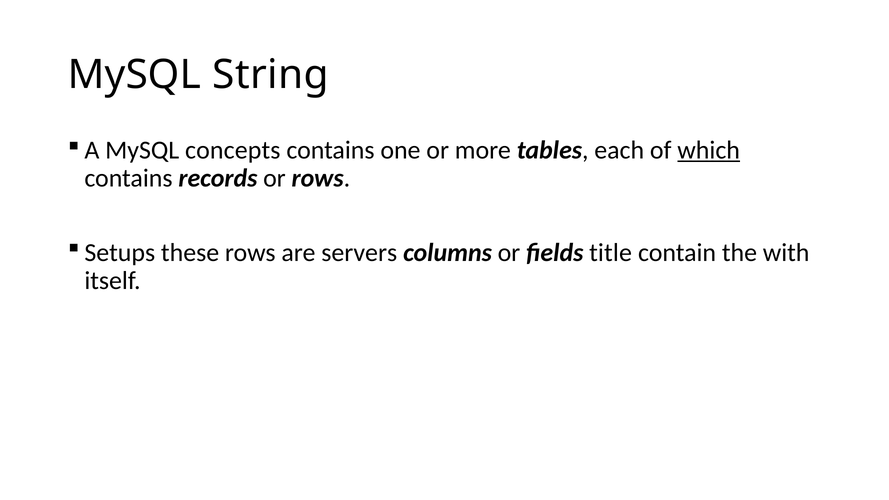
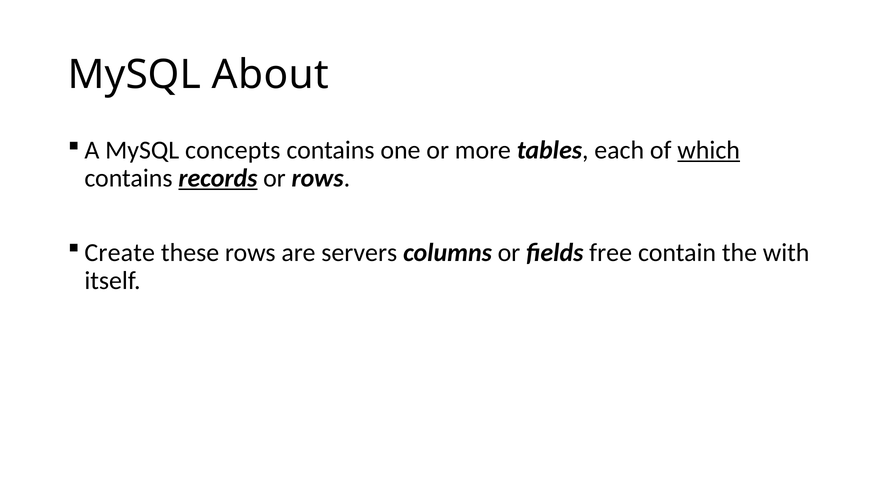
String: String -> About
records underline: none -> present
Setups: Setups -> Create
title: title -> free
